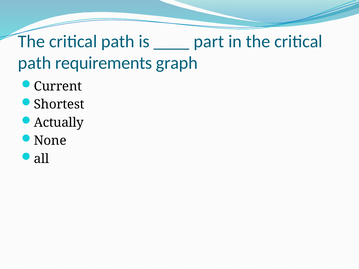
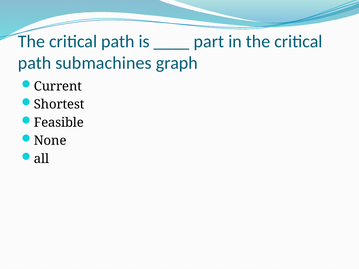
requirements: requirements -> submachines
Actually: Actually -> Feasible
